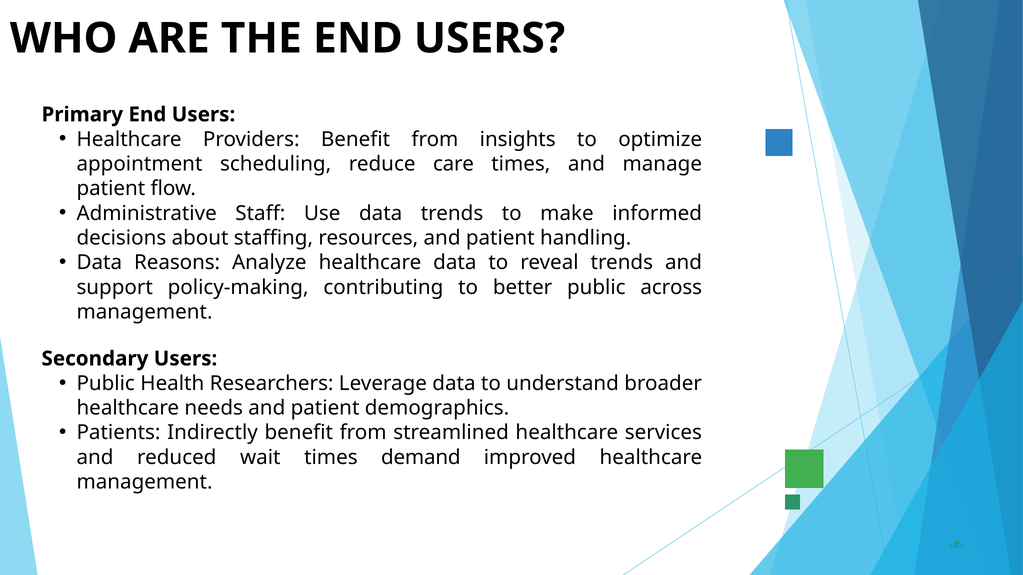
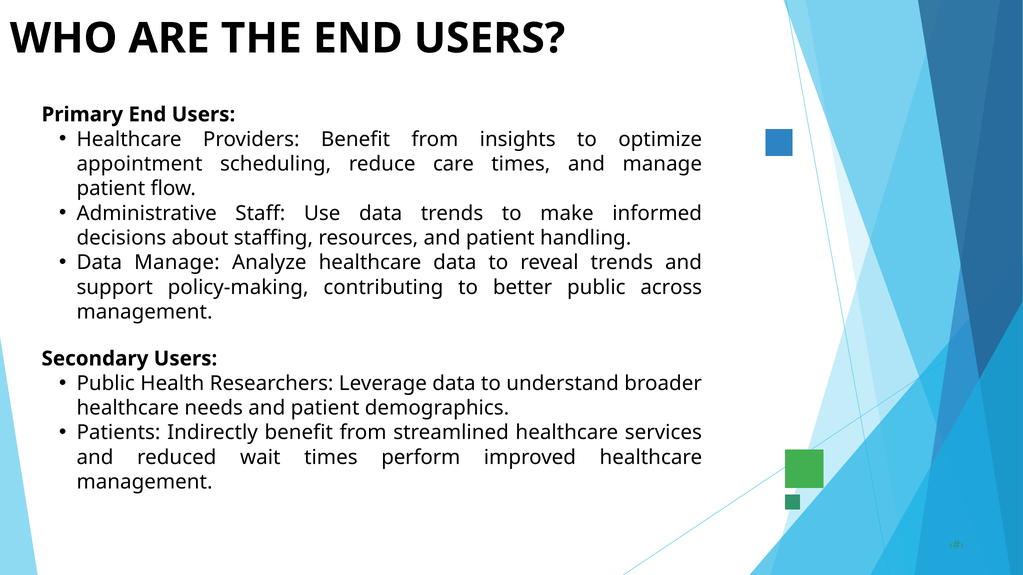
Data Reasons: Reasons -> Manage
demand: demand -> perform
